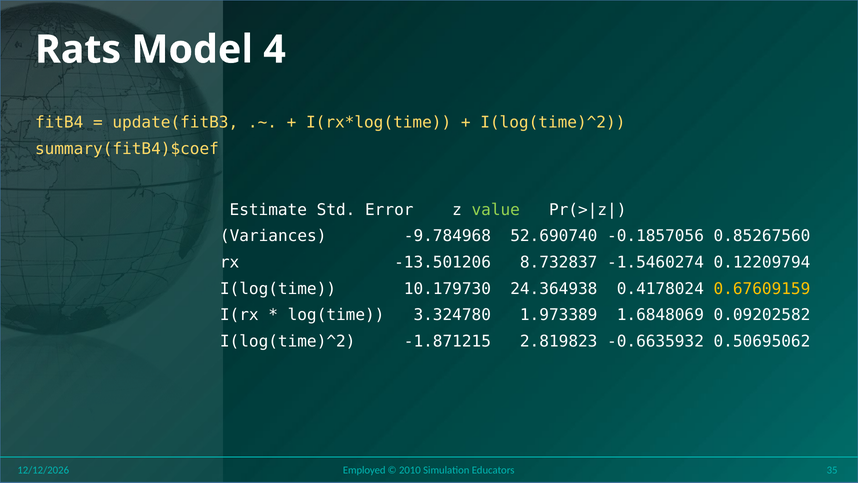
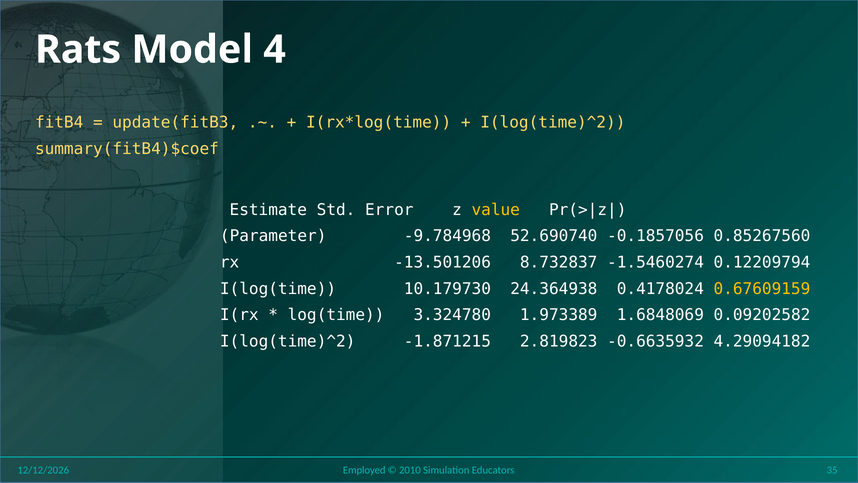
value colour: light green -> yellow
Variances: Variances -> Parameter
0.50695062: 0.50695062 -> 4.29094182
